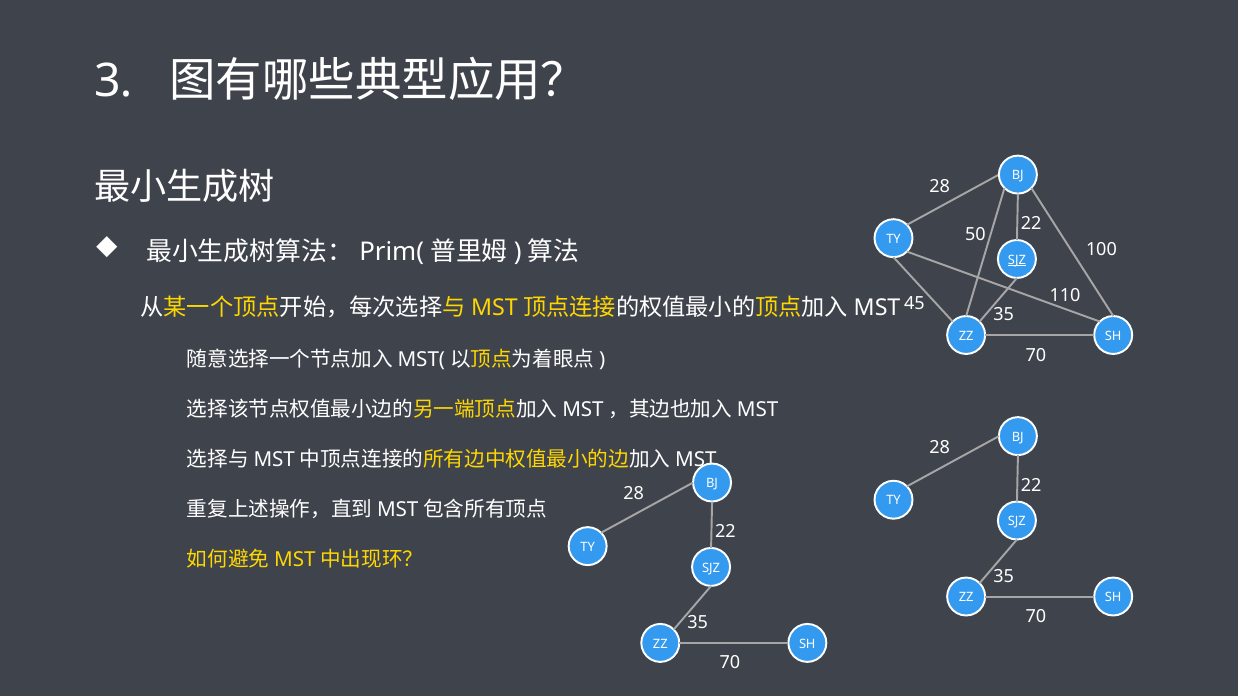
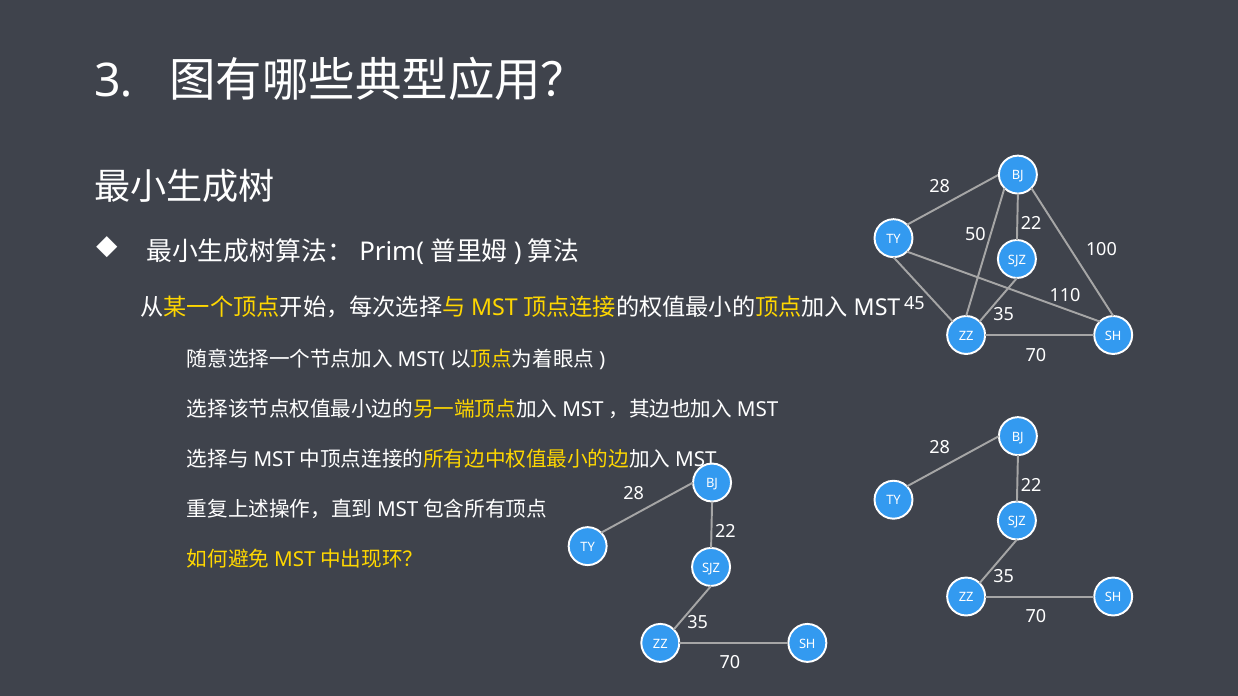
SJZ at (1017, 260) underline: present -> none
